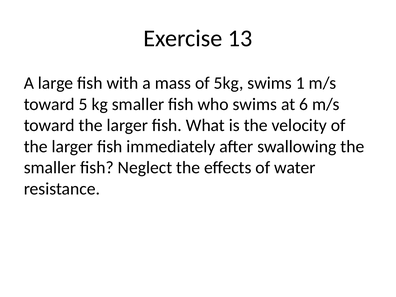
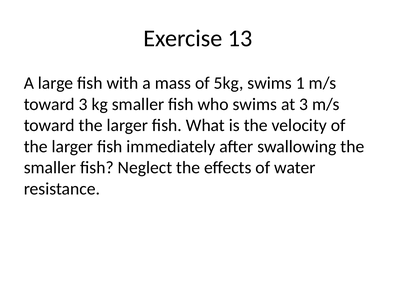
toward 5: 5 -> 3
at 6: 6 -> 3
